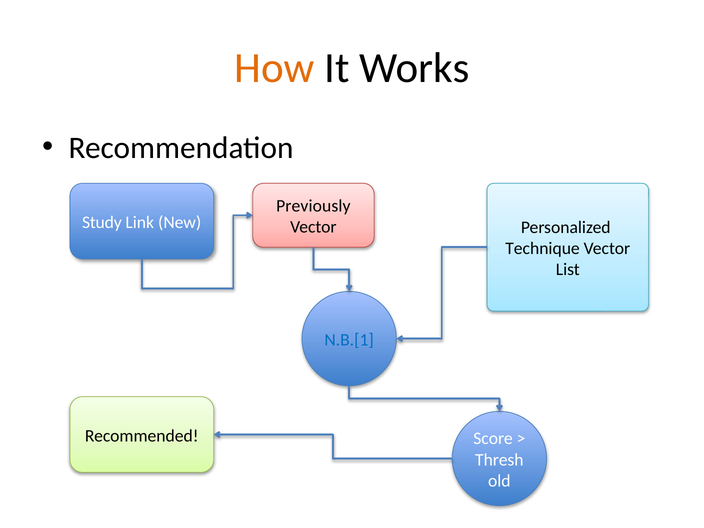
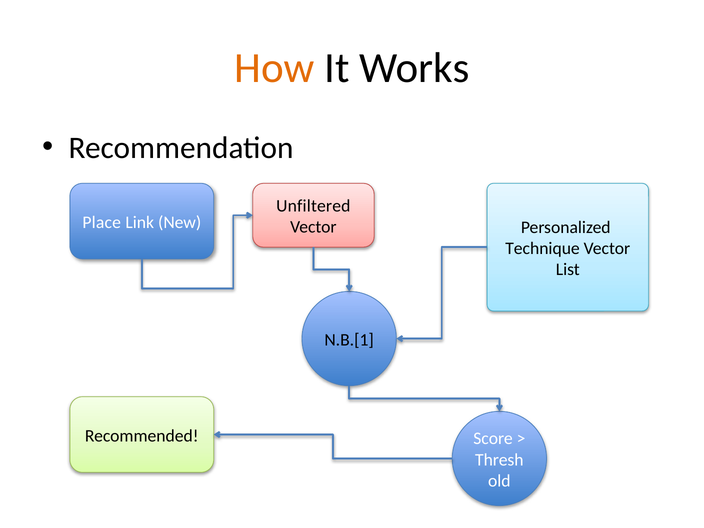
Previously: Previously -> Unfiltered
Study: Study -> Place
N.B.[1 colour: blue -> black
